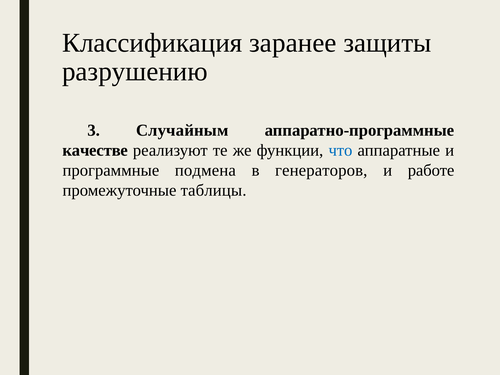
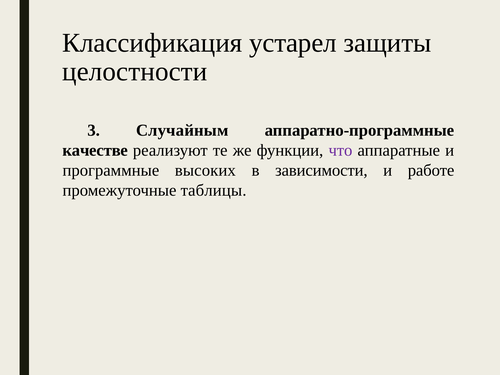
заранее: заранее -> устарел
разрушению: разрушению -> целостности
что colour: blue -> purple
подмена: подмена -> высоких
генераторов: генераторов -> зависимости
